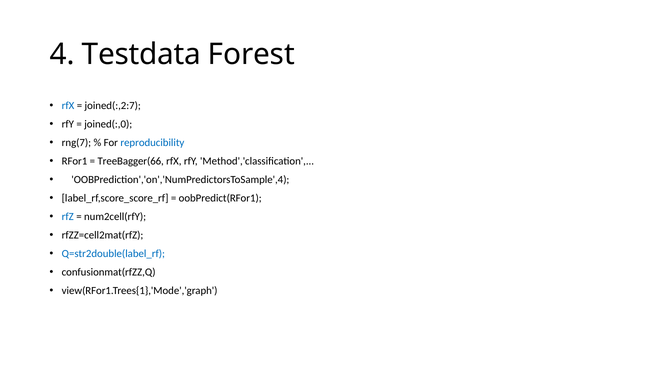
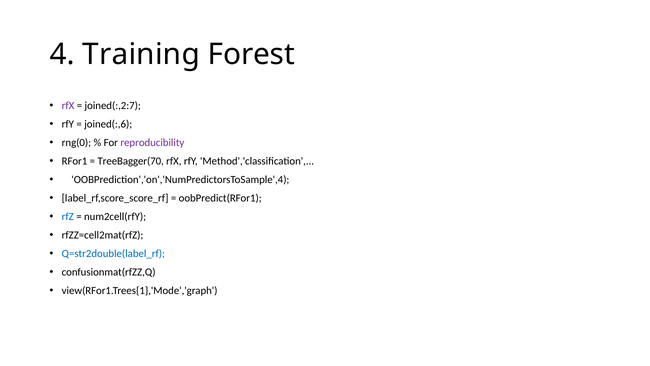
Testdata: Testdata -> Training
rfX at (68, 106) colour: blue -> purple
joined(:,0: joined(:,0 -> joined(:,6
rng(7: rng(7 -> rng(0
reproducibility colour: blue -> purple
TreeBagger(66: TreeBagger(66 -> TreeBagger(70
